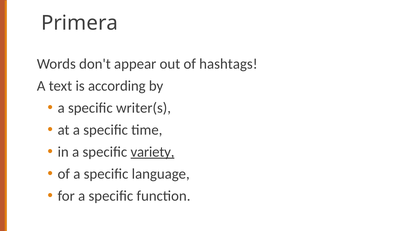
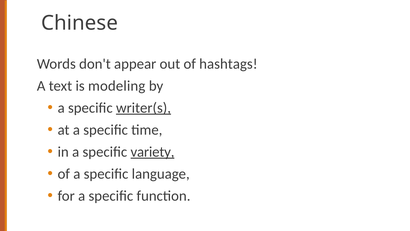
Primera: Primera -> Chinese
according: according -> modeling
writer(s underline: none -> present
